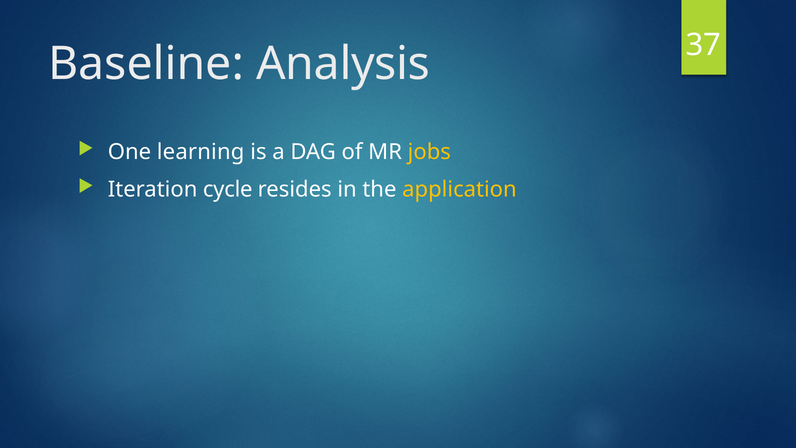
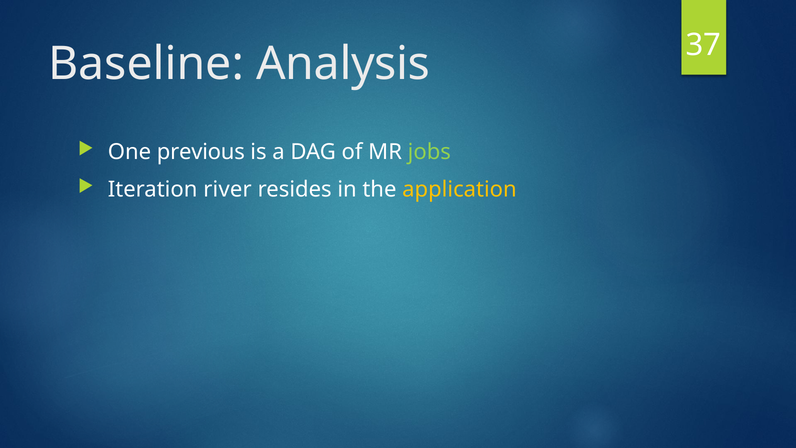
learning: learning -> previous
jobs colour: yellow -> light green
cycle: cycle -> river
